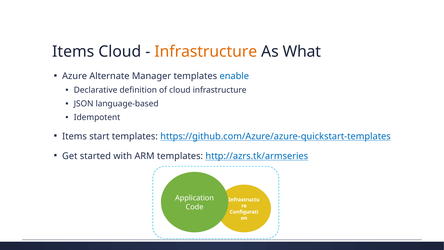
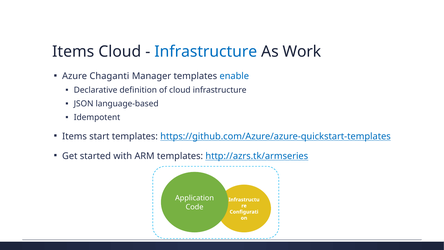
Infrastructure at (206, 52) colour: orange -> blue
What: What -> Work
Alternate: Alternate -> Chaganti
